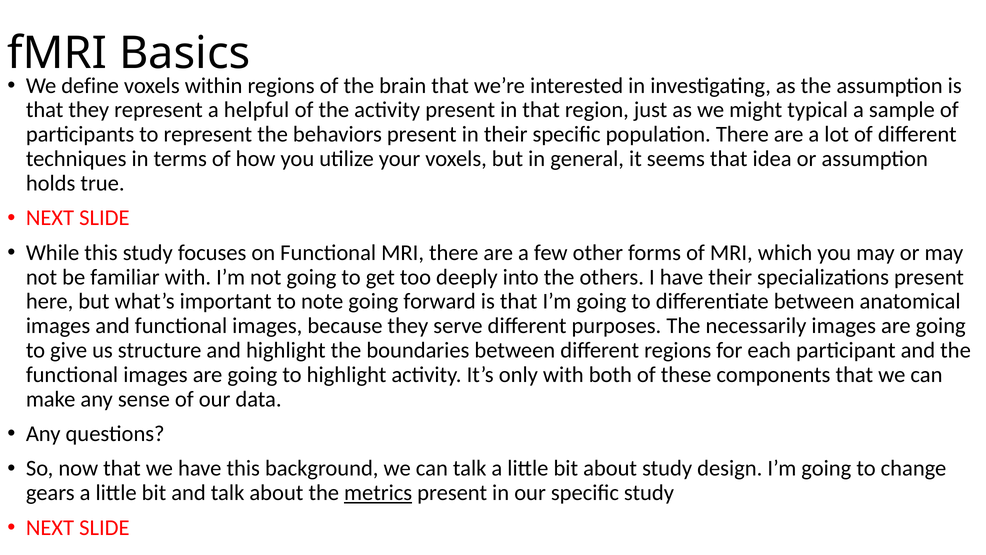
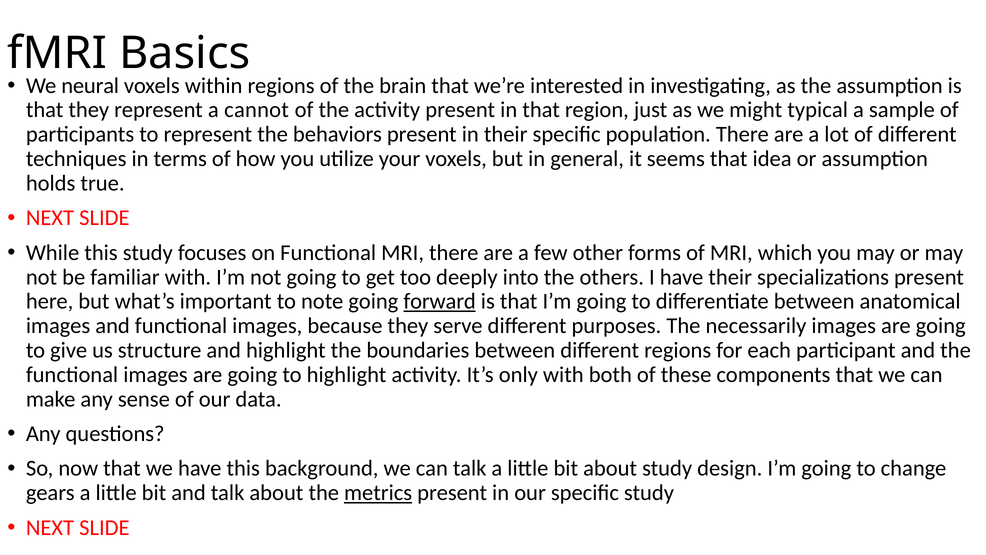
define: define -> neural
helpful: helpful -> cannot
forward underline: none -> present
